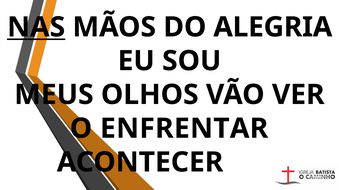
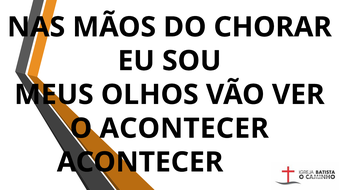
NAS underline: present -> none
ALEGRIA: ALEGRIA -> CHORAR
O ENFRENTAR: ENFRENTAR -> ACONTECER
